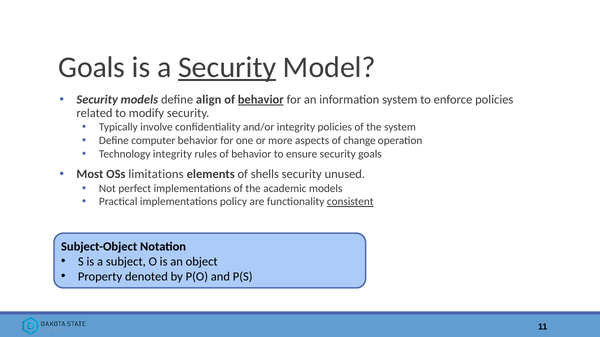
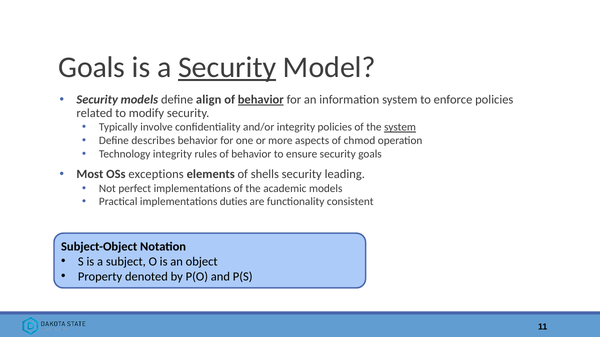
system at (400, 127) underline: none -> present
computer: computer -> describes
change: change -> chmod
limitations: limitations -> exceptions
unused: unused -> leading
policy: policy -> duties
consistent underline: present -> none
